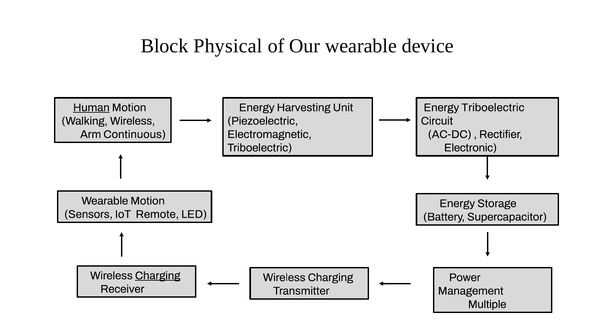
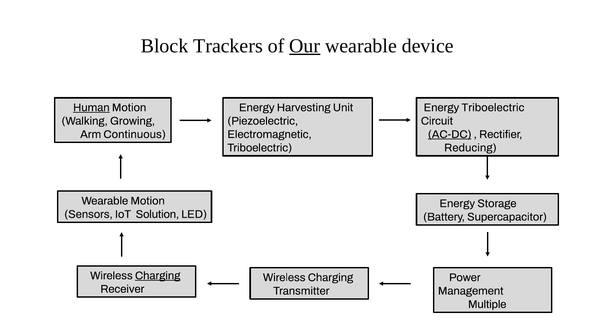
Physical: Physical -> Trackers
Our underline: none -> present
Walking Wireless: Wireless -> Growing
AC-DC underline: none -> present
Electronic: Electronic -> Reducing
Remote: Remote -> Solution
